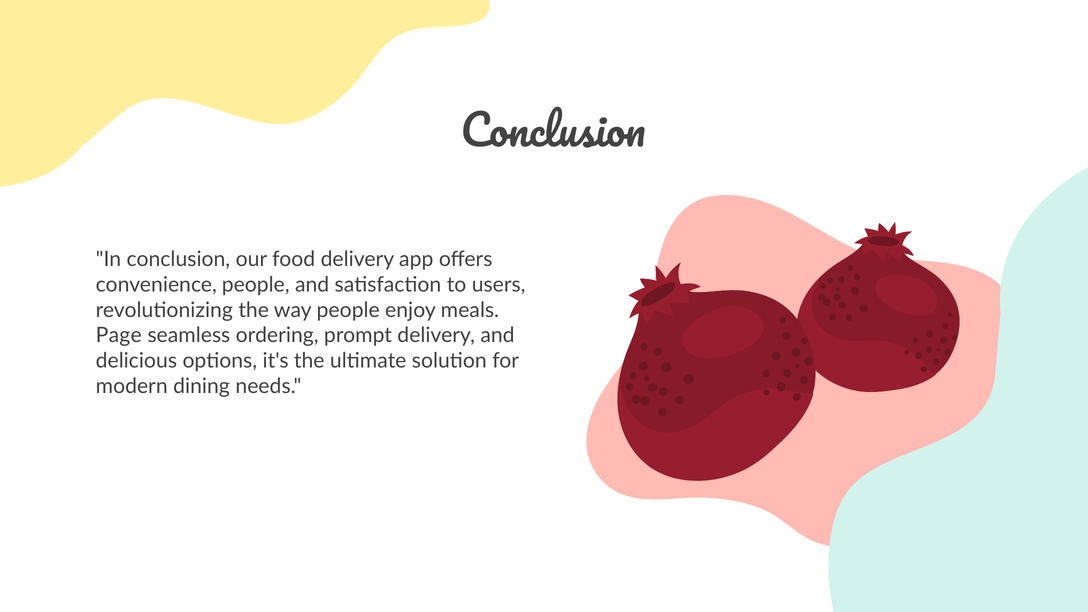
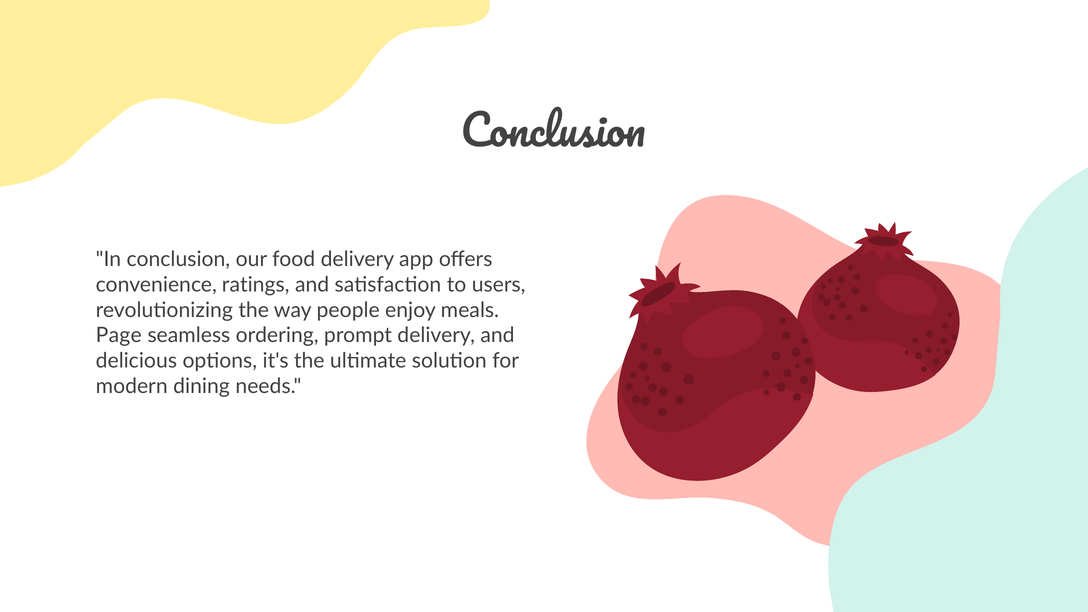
convenience people: people -> ratings
